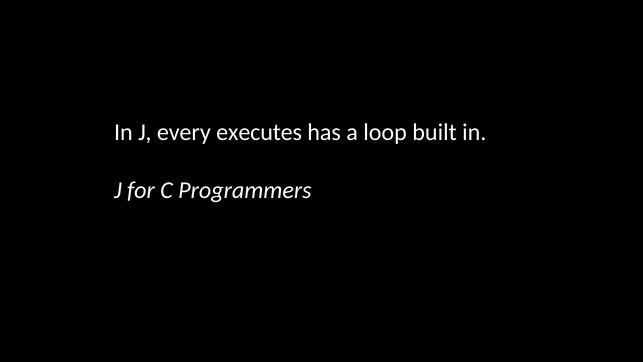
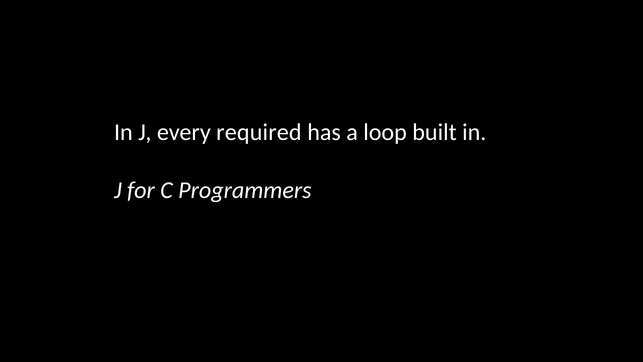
executes: executes -> required
